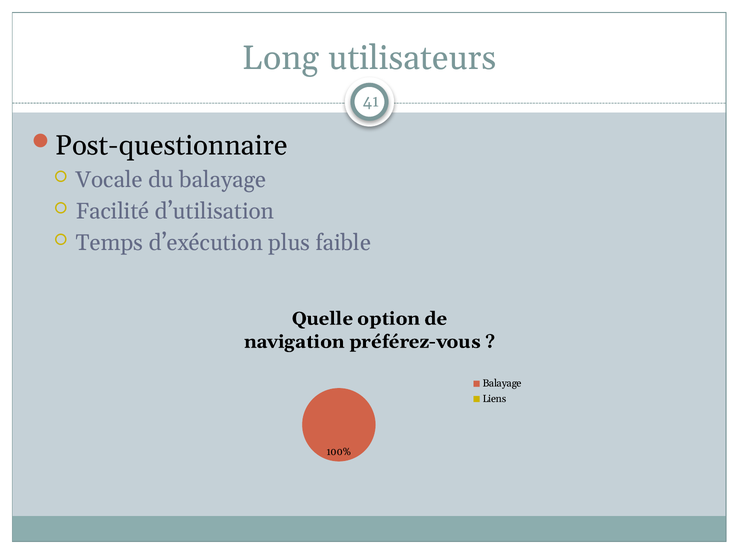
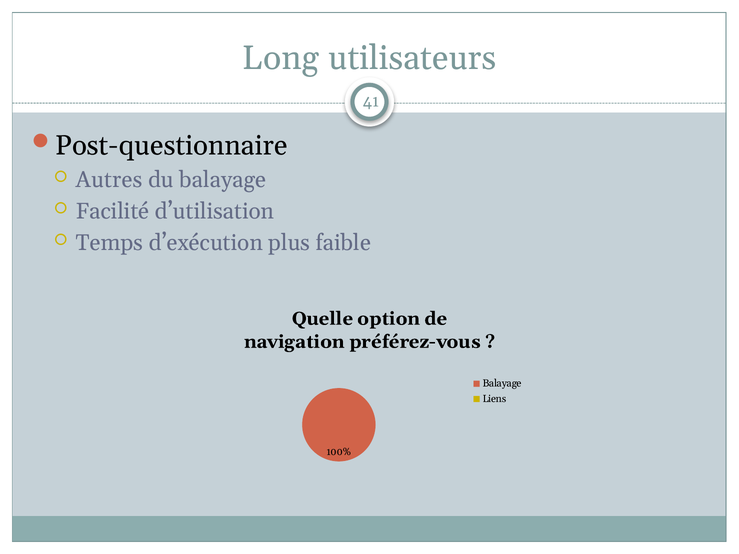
Vocale: Vocale -> Autres
